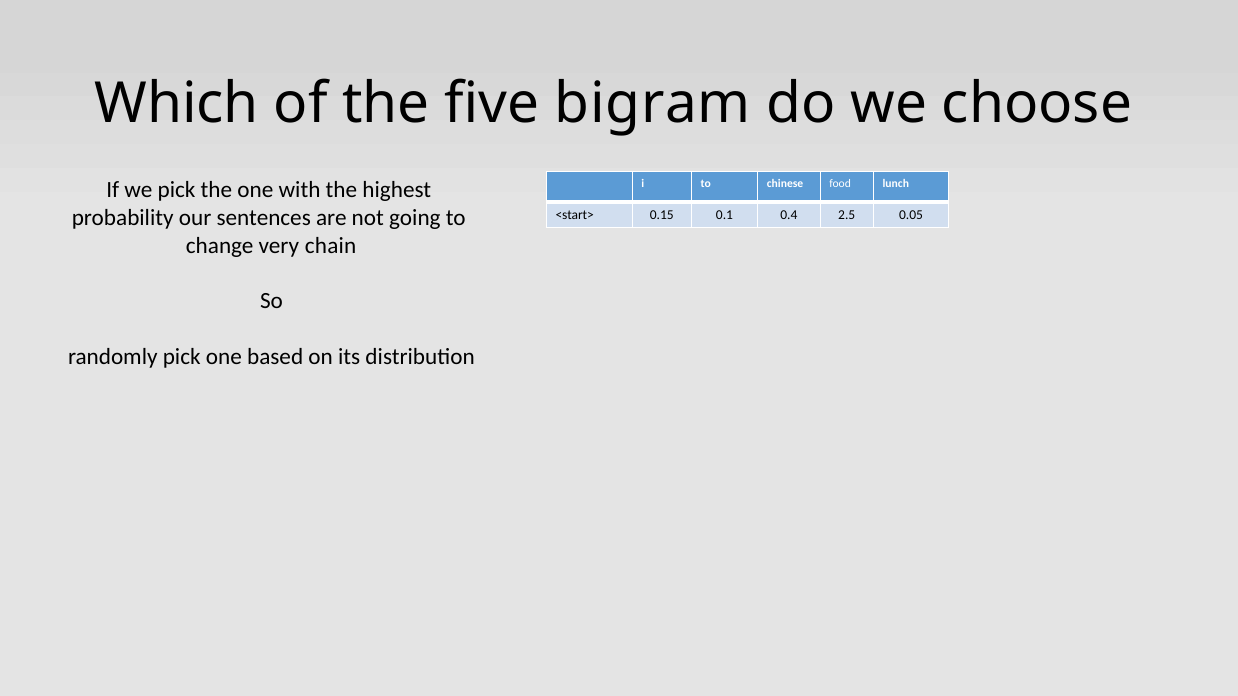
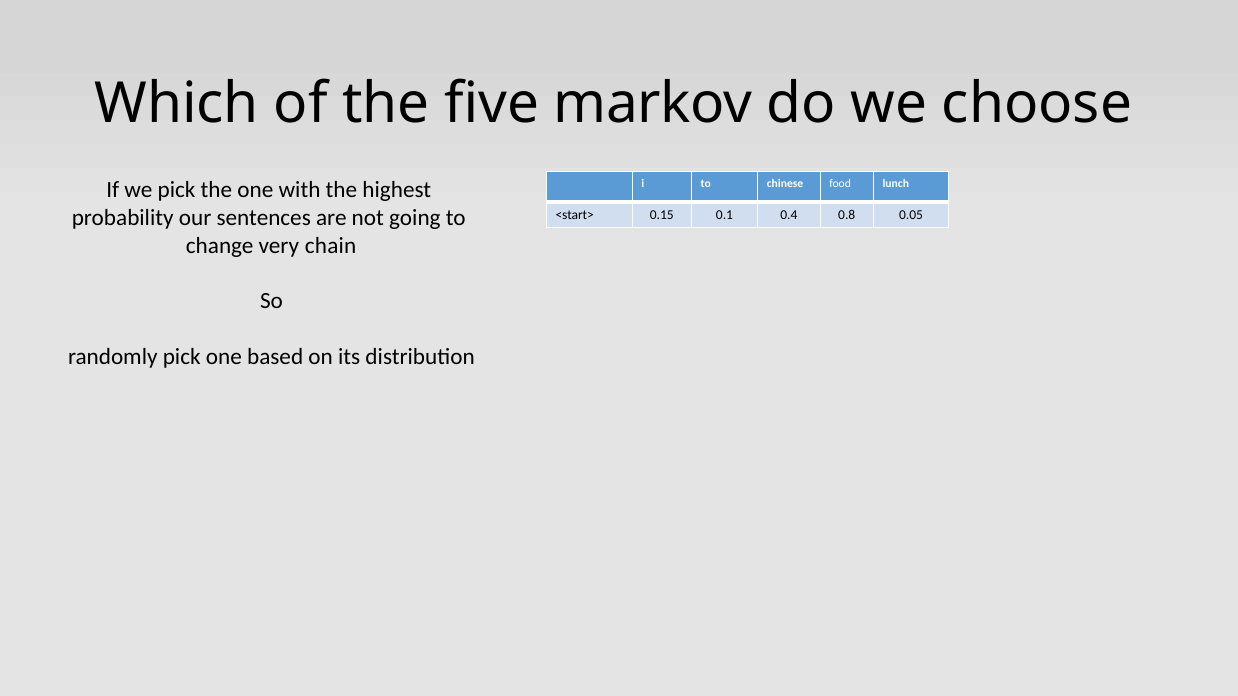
bigram: bigram -> markov
2.5: 2.5 -> 0.8
